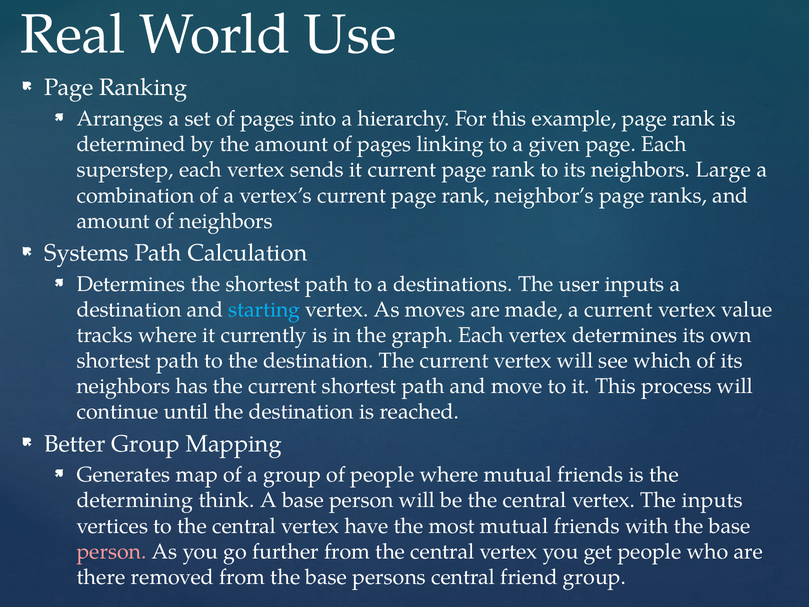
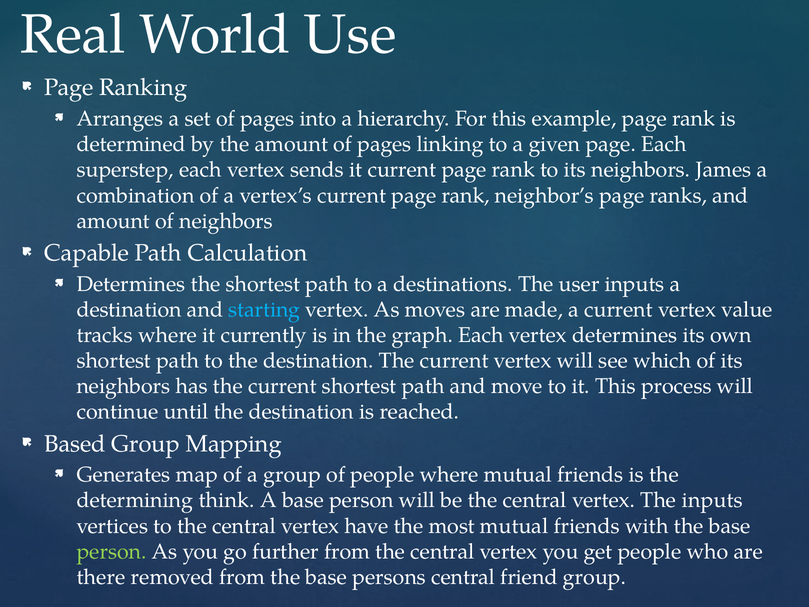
Large: Large -> James
Systems: Systems -> Capable
Better: Better -> Based
person at (112, 551) colour: pink -> light green
